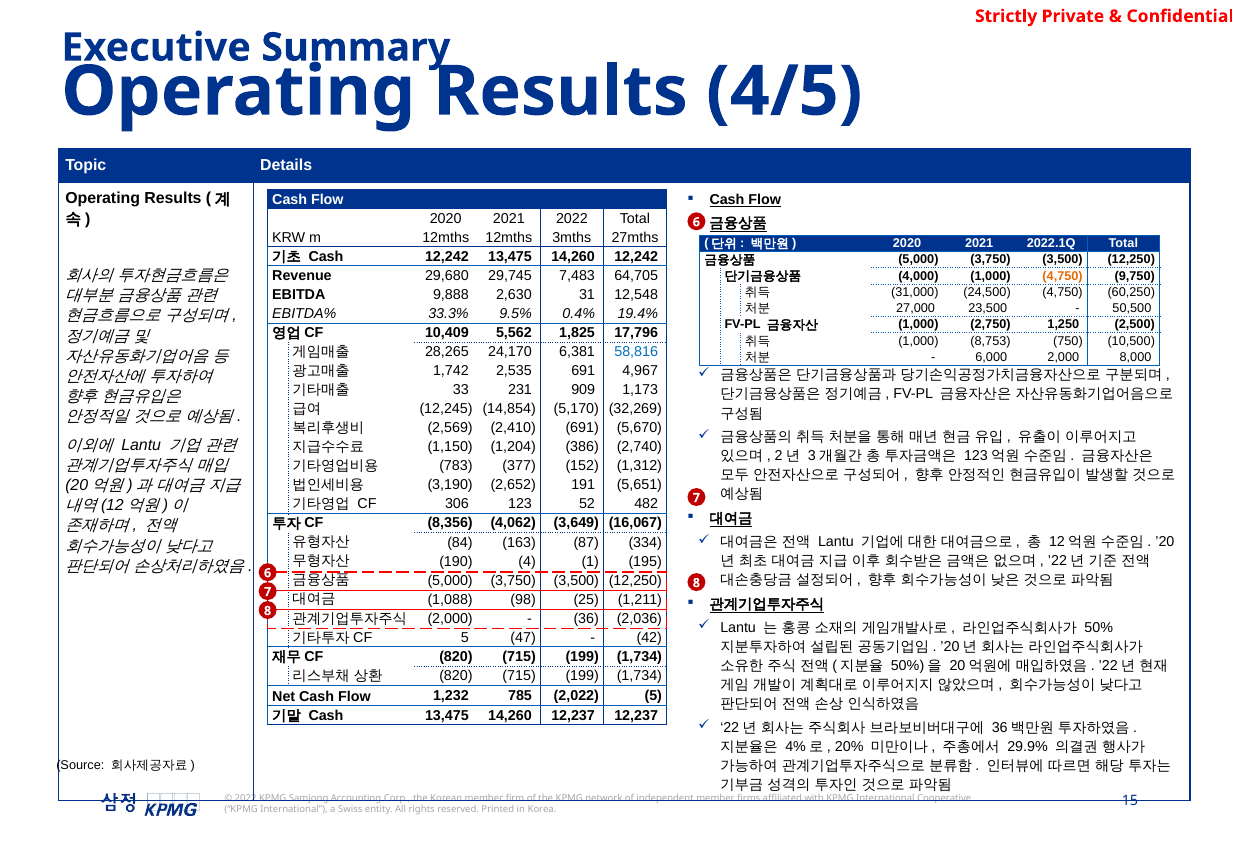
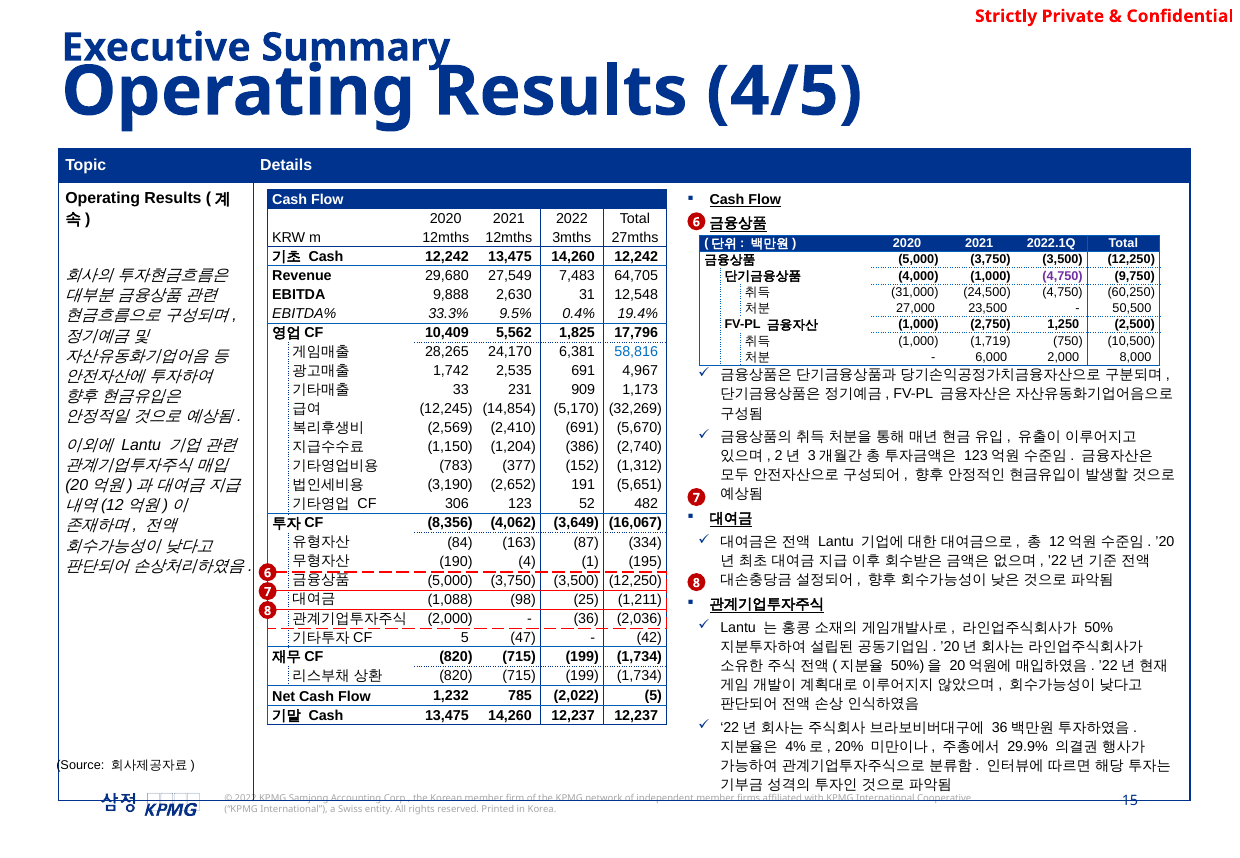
29,745: 29,745 -> 27,549
4,750 at (1063, 276) colour: orange -> purple
8,753: 8,753 -> 1,719
